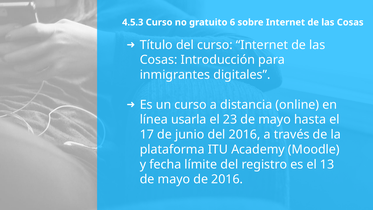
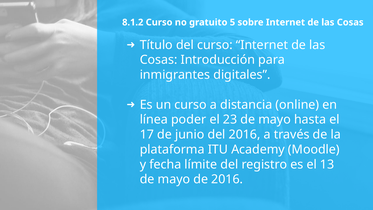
4.5.3: 4.5.3 -> 8.1.2
6: 6 -> 5
usarla: usarla -> poder
